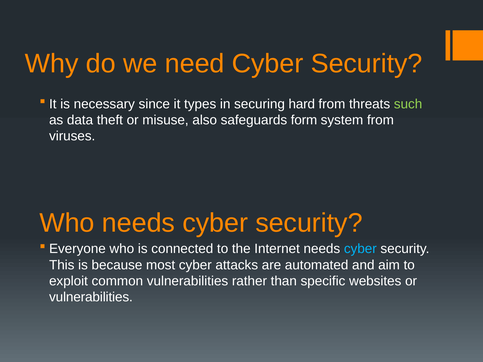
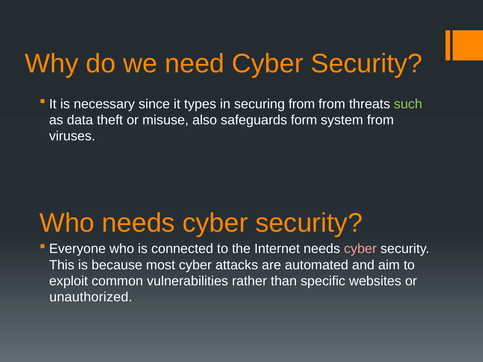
securing hard: hard -> from
cyber at (360, 249) colour: light blue -> pink
vulnerabilities at (91, 297): vulnerabilities -> unauthorized
